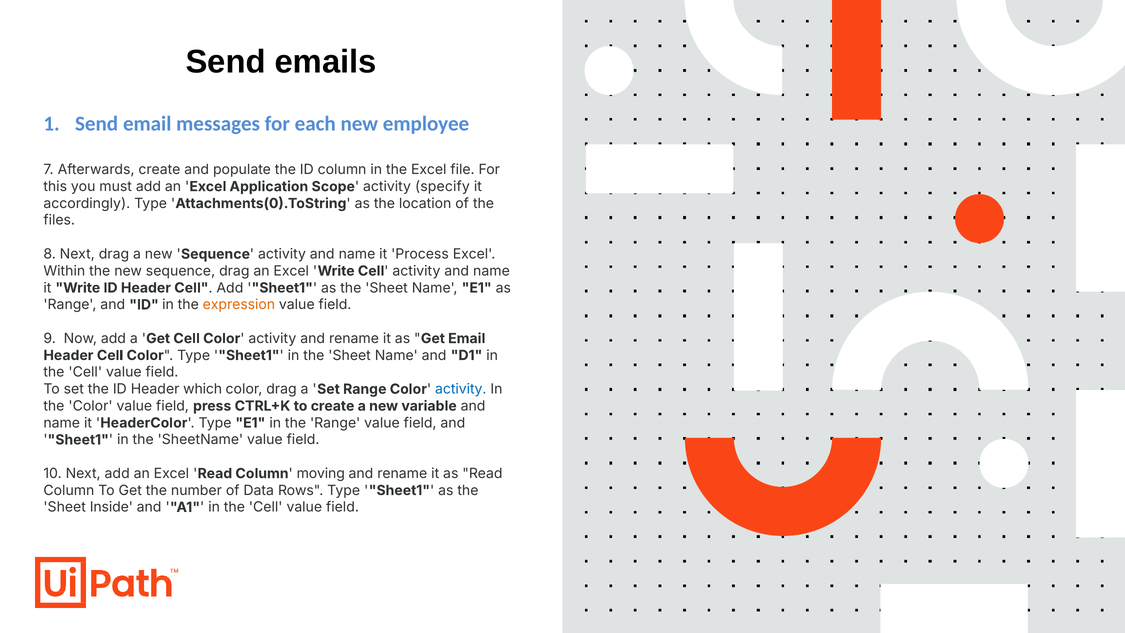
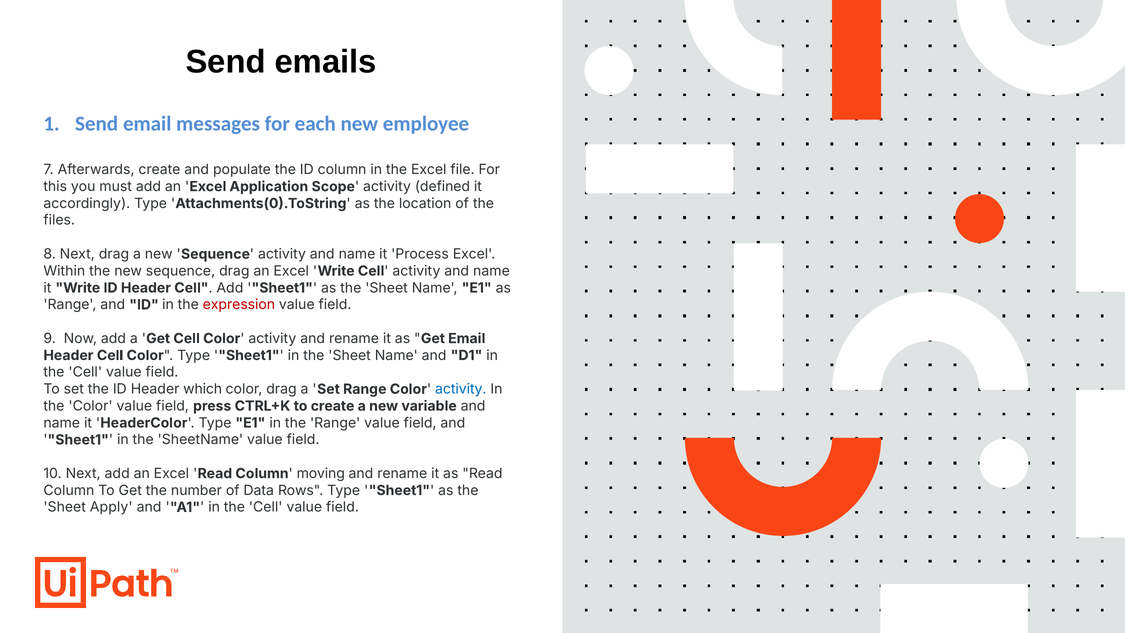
specify: specify -> defined
expression colour: orange -> red
Inside: Inside -> Apply
